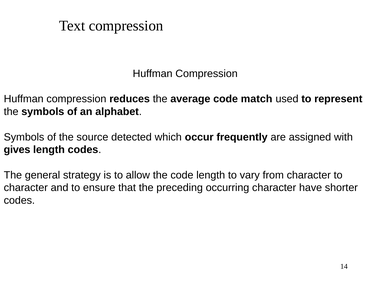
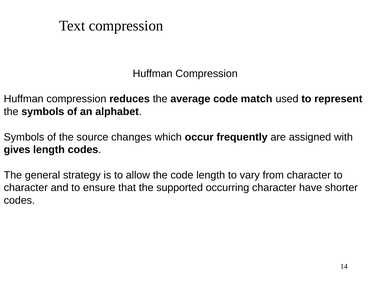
detected: detected -> changes
preceding: preceding -> supported
